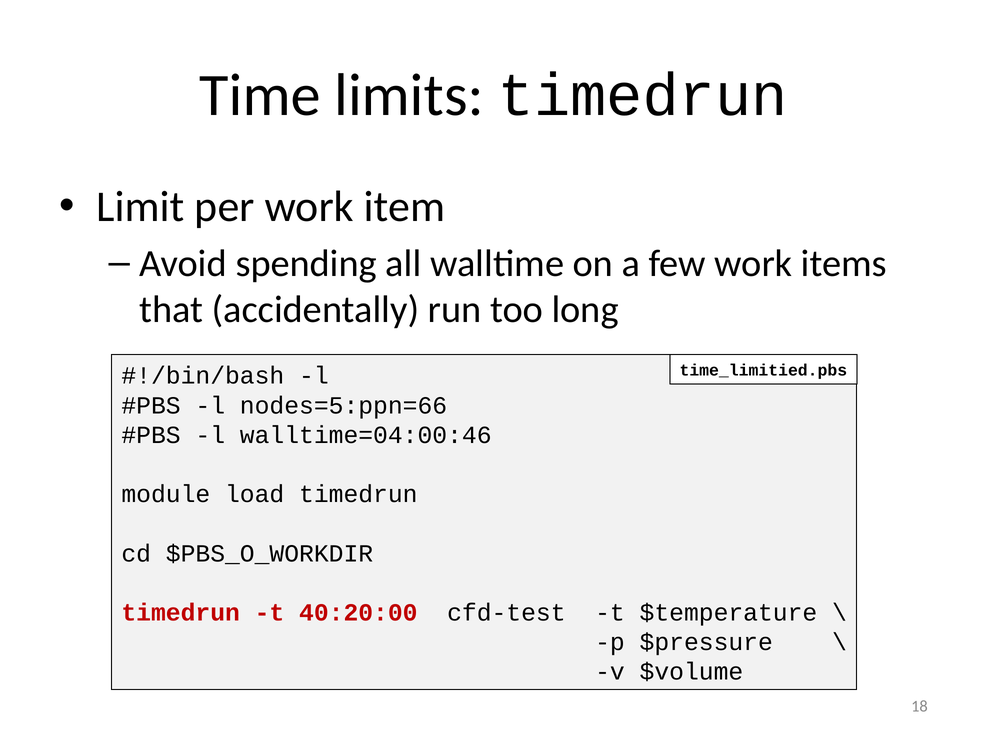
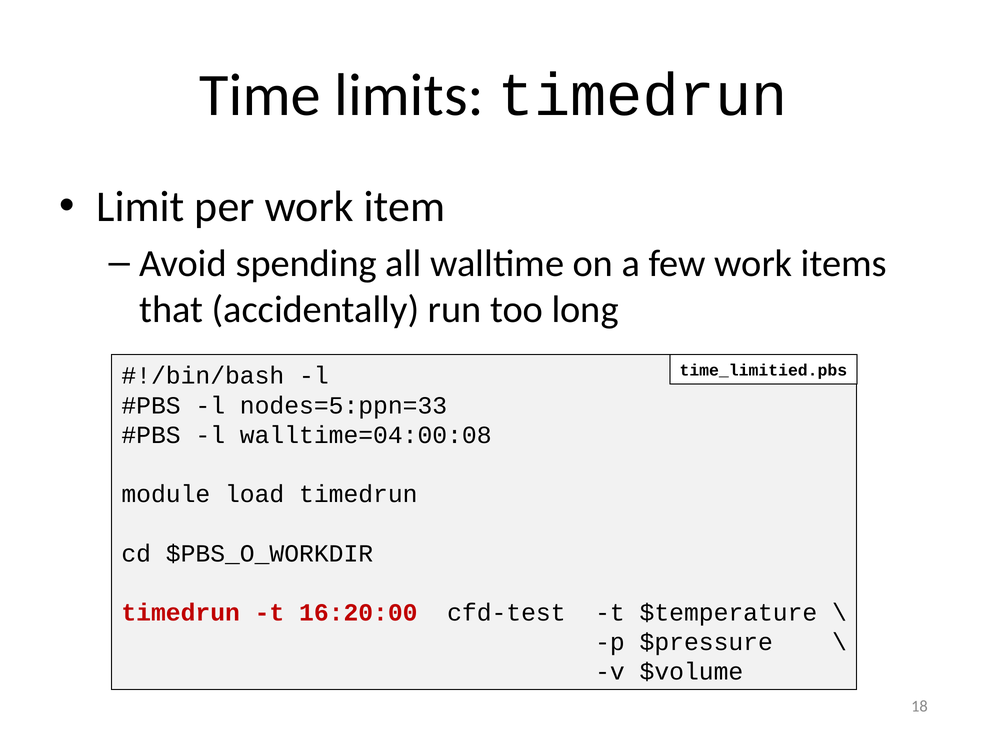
nodes=5:ppn=66: nodes=5:ppn=66 -> nodes=5:ppn=33
walltime=04:00:46: walltime=04:00:46 -> walltime=04:00:08
40:20:00: 40:20:00 -> 16:20:00
